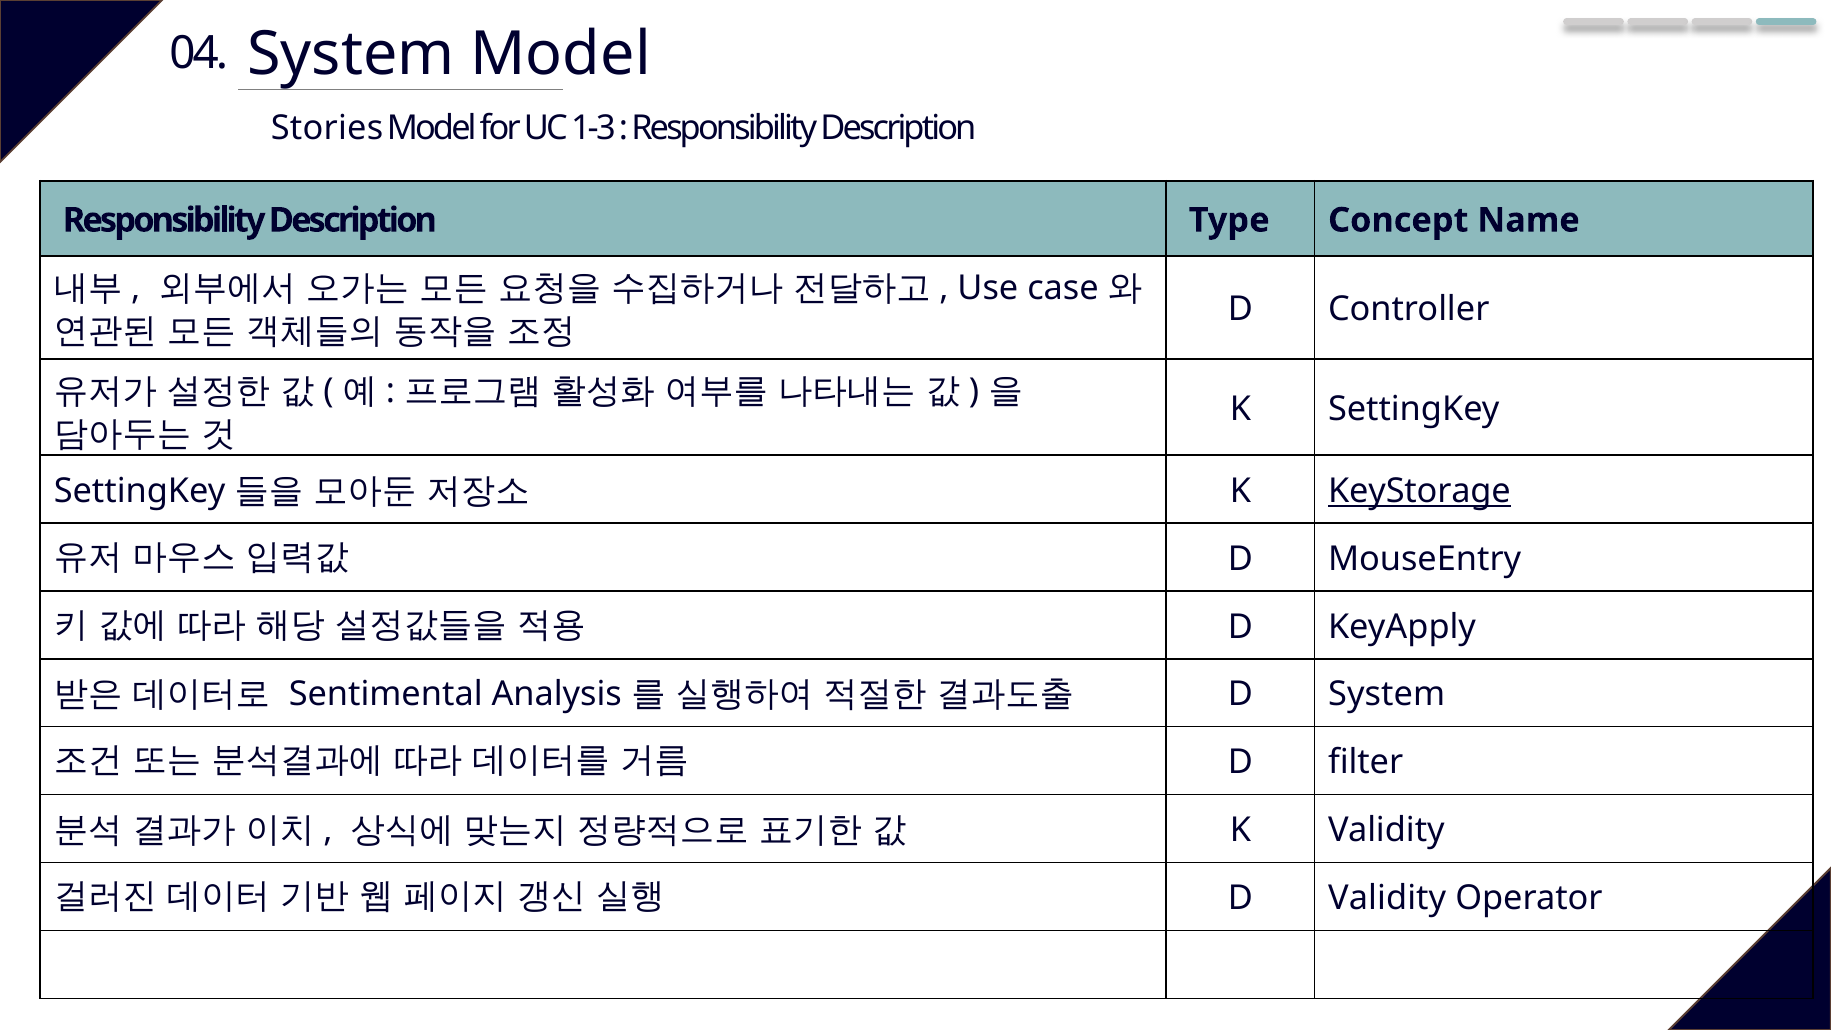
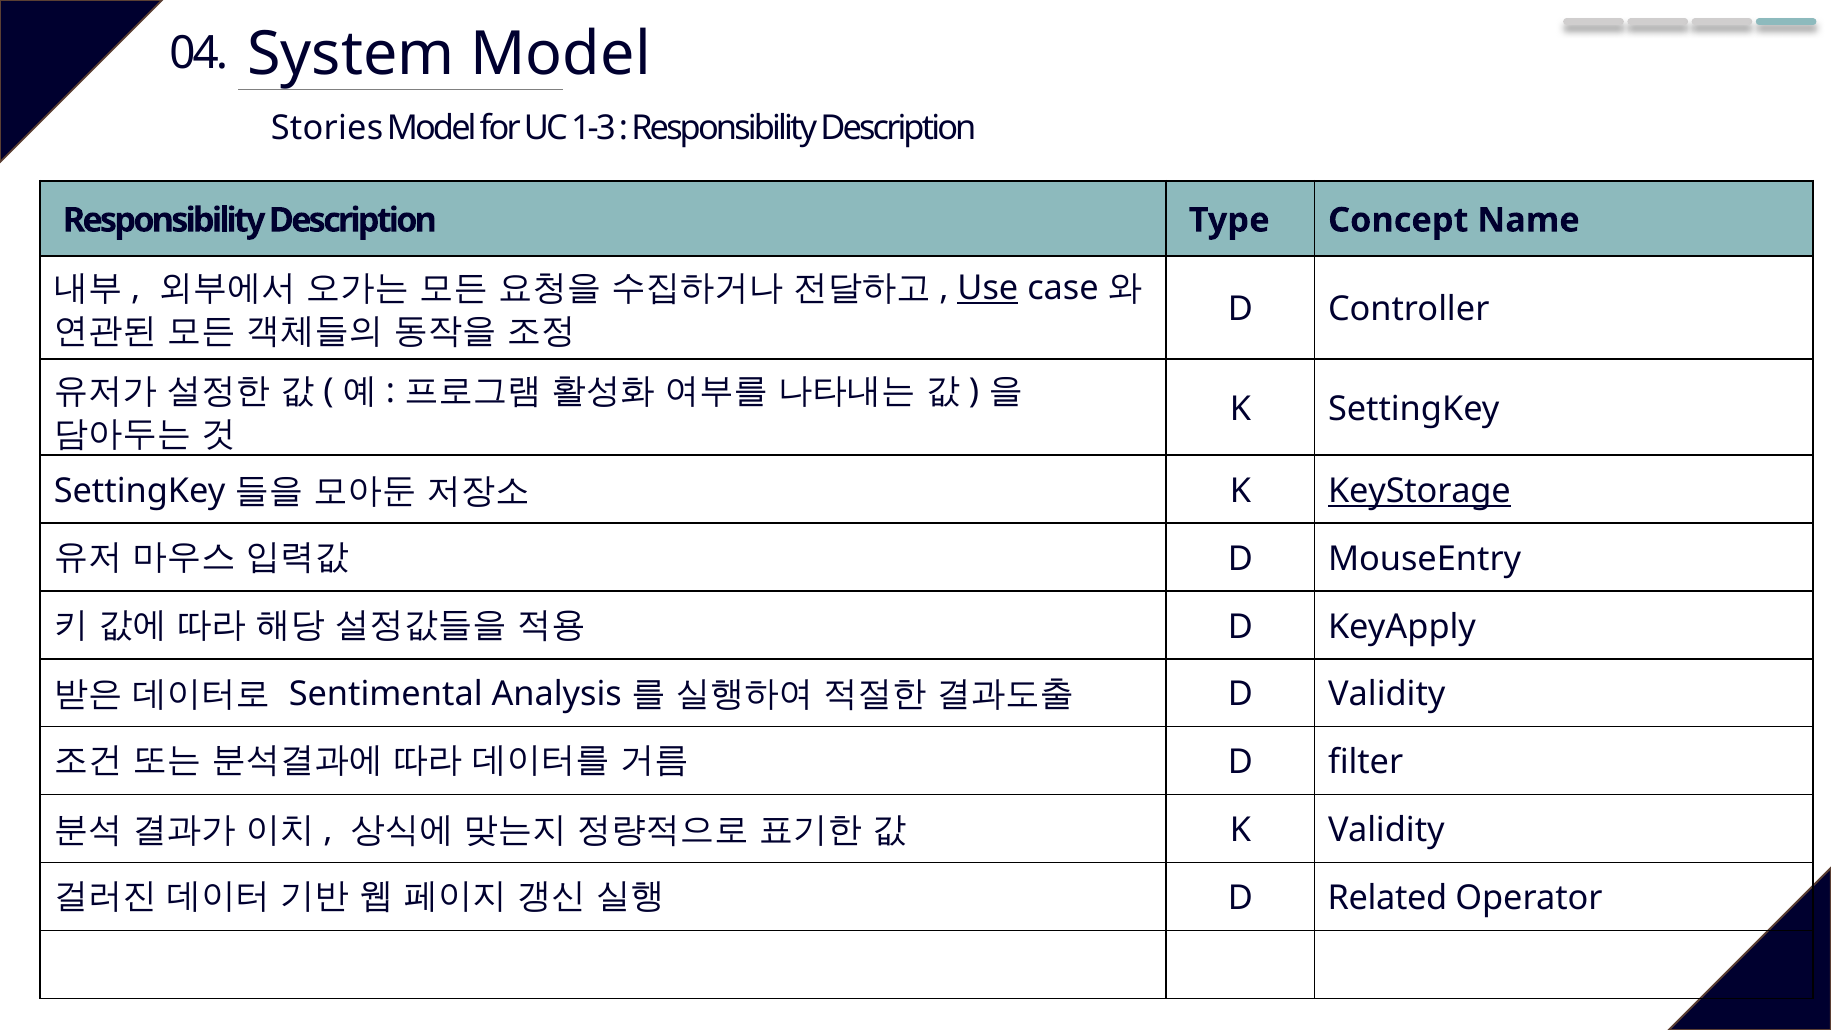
Use underline: none -> present
D System: System -> Validity
D Validity: Validity -> Related
